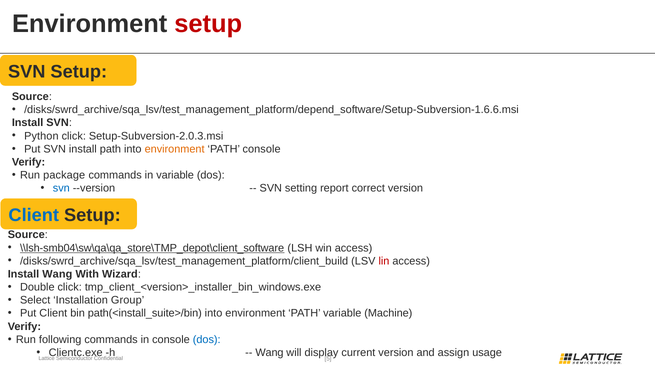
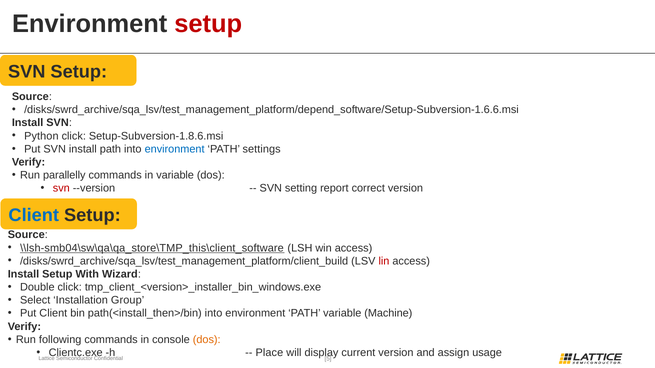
Setup-Subversion-2.0.3.msi: Setup-Subversion-2.0.3.msi -> Setup-Subversion-1.8.6.msi
environment at (175, 149) colour: orange -> blue
PATH console: console -> settings
package: package -> parallelly
svn at (61, 188) colour: blue -> red
\\lsh-smb04\sw\qa\qa_store\TMP_depot\client_software: \\lsh-smb04\sw\qa\qa_store\TMP_depot\client_software -> \\lsh-smb04\sw\qa\qa_store\TMP_this\client_software
Install Wang: Wang -> Setup
path(<install_suite>/bin: path(<install_suite>/bin -> path(<install_then>/bin
dos at (207, 340) colour: blue -> orange
Wang at (269, 353): Wang -> Place
